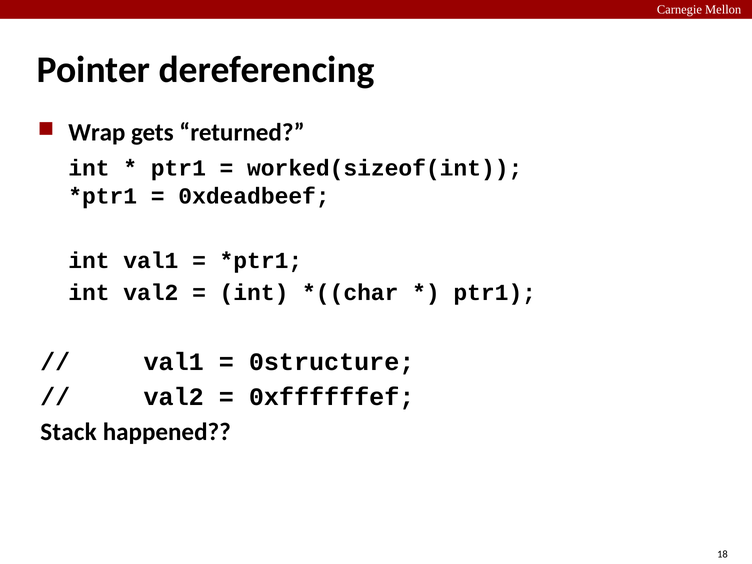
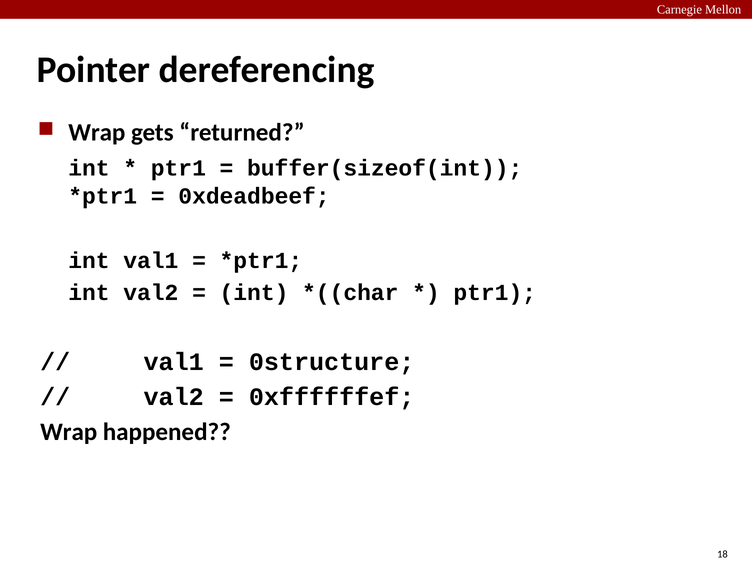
worked(sizeof(int: worked(sizeof(int -> buffer(sizeof(int
Stack at (68, 432): Stack -> Wrap
